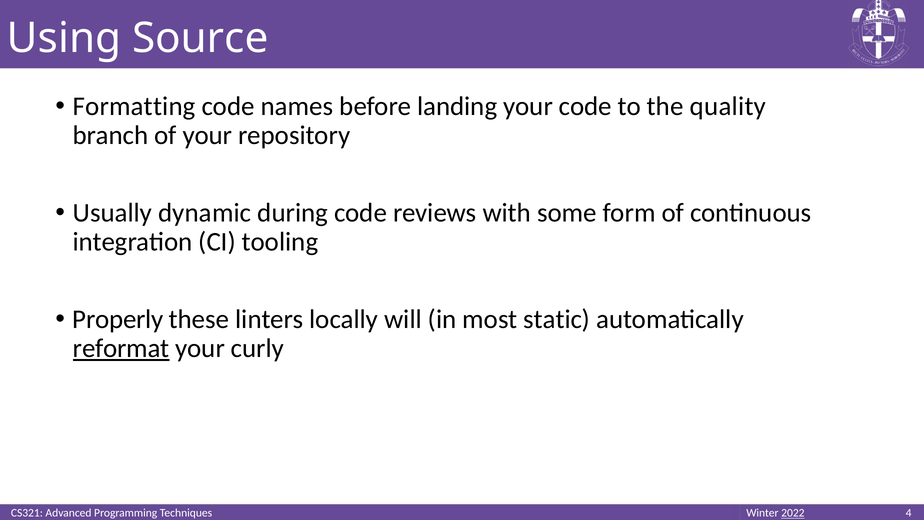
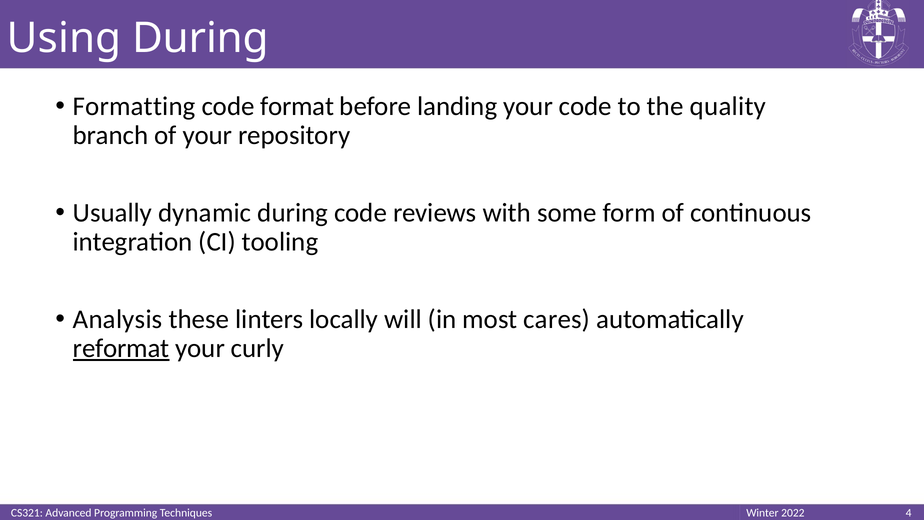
Using Source: Source -> During
names: names -> format
Properly: Properly -> Analysis
static: static -> cares
2022 underline: present -> none
